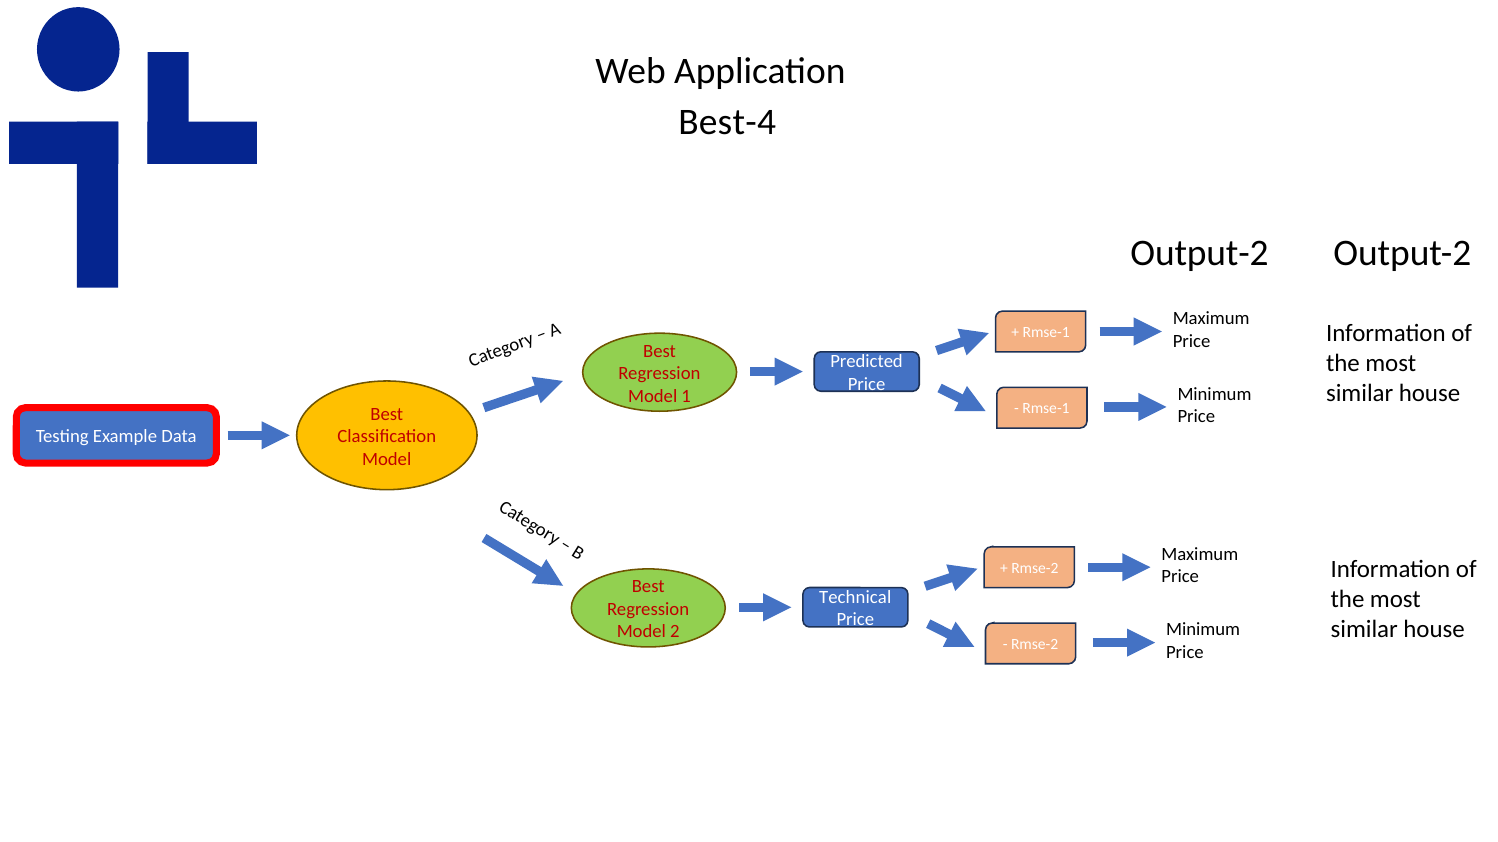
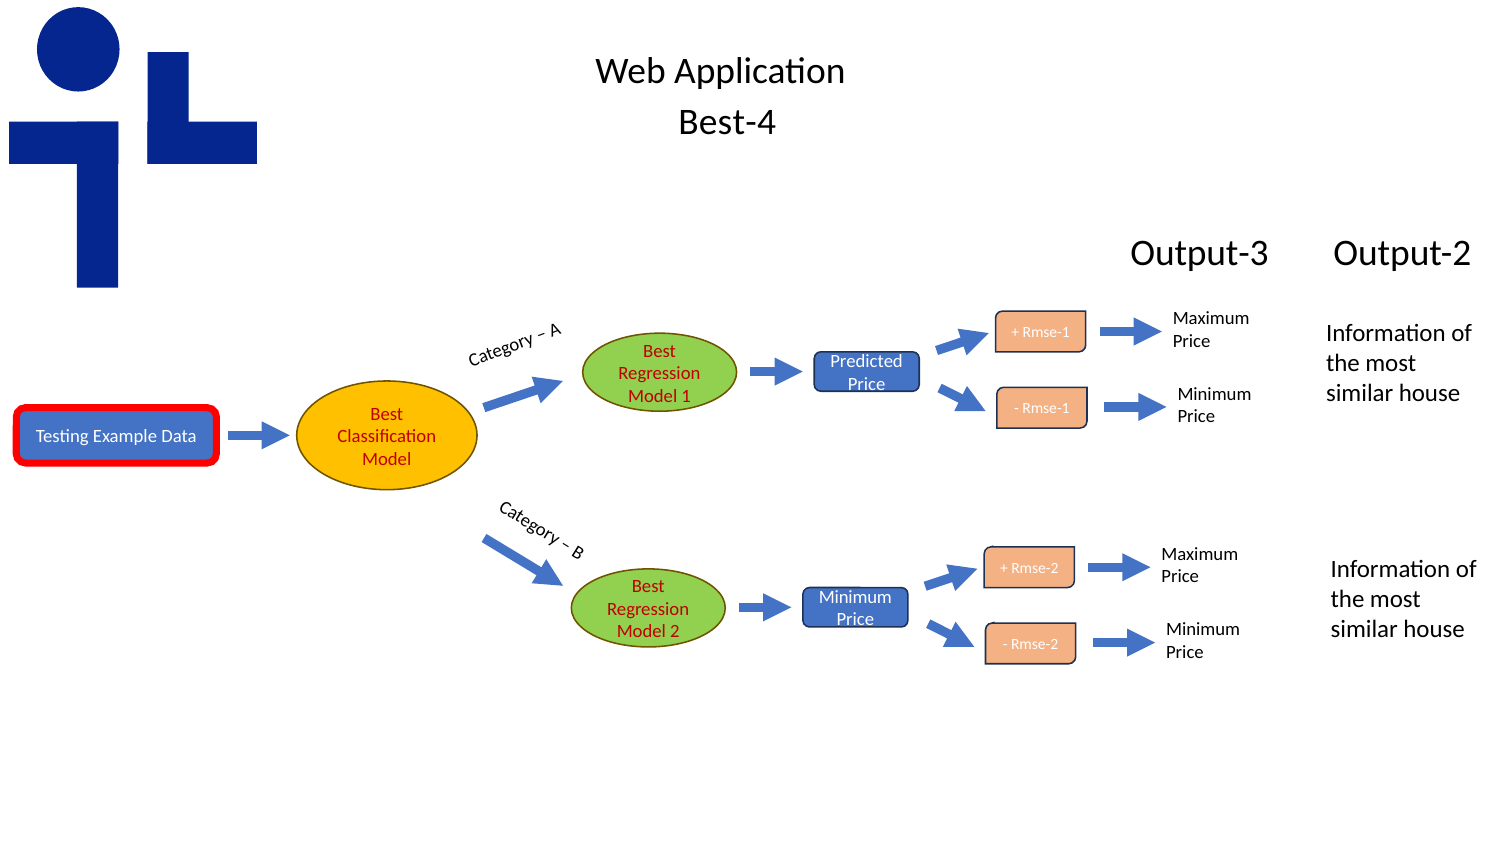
Output-2 at (1199, 254): Output-2 -> Output-3
Technical at (855, 598): Technical -> Minimum
